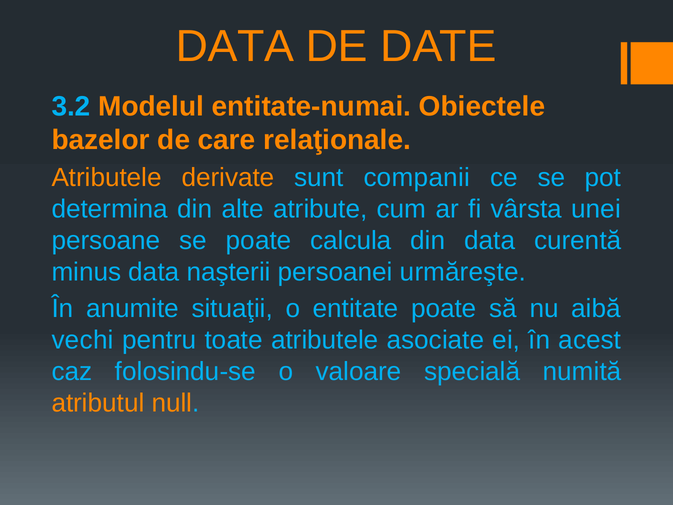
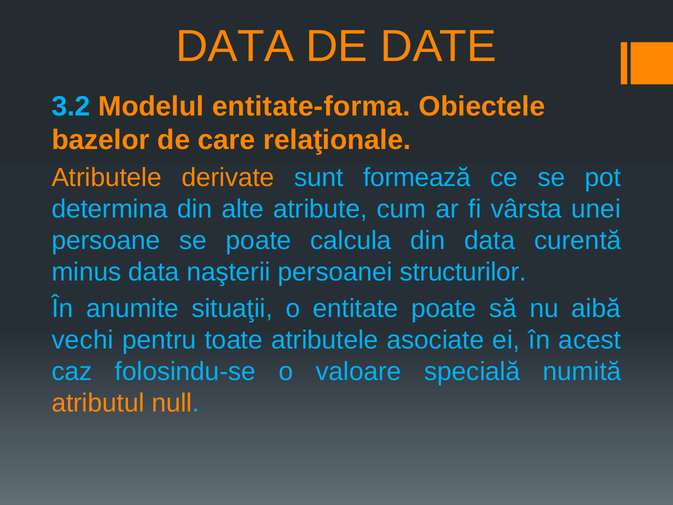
entitate-numai: entitate-numai -> entitate-forma
companii: companii -> formează
urmăreşte: urmăreşte -> structurilor
